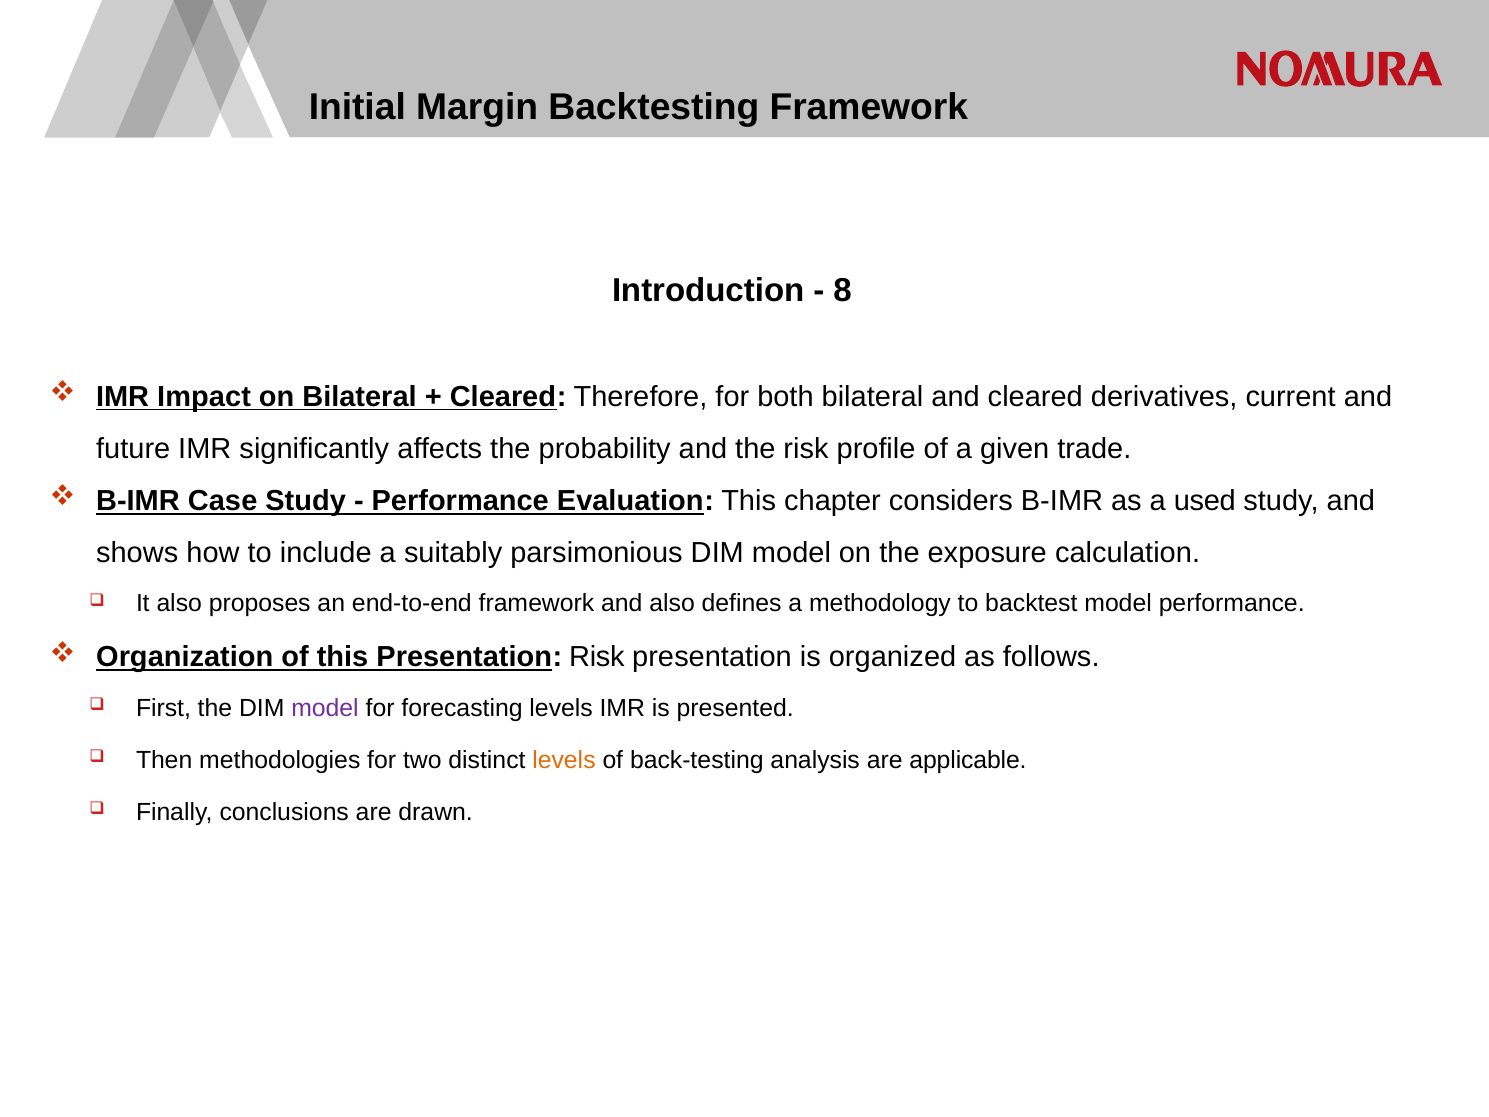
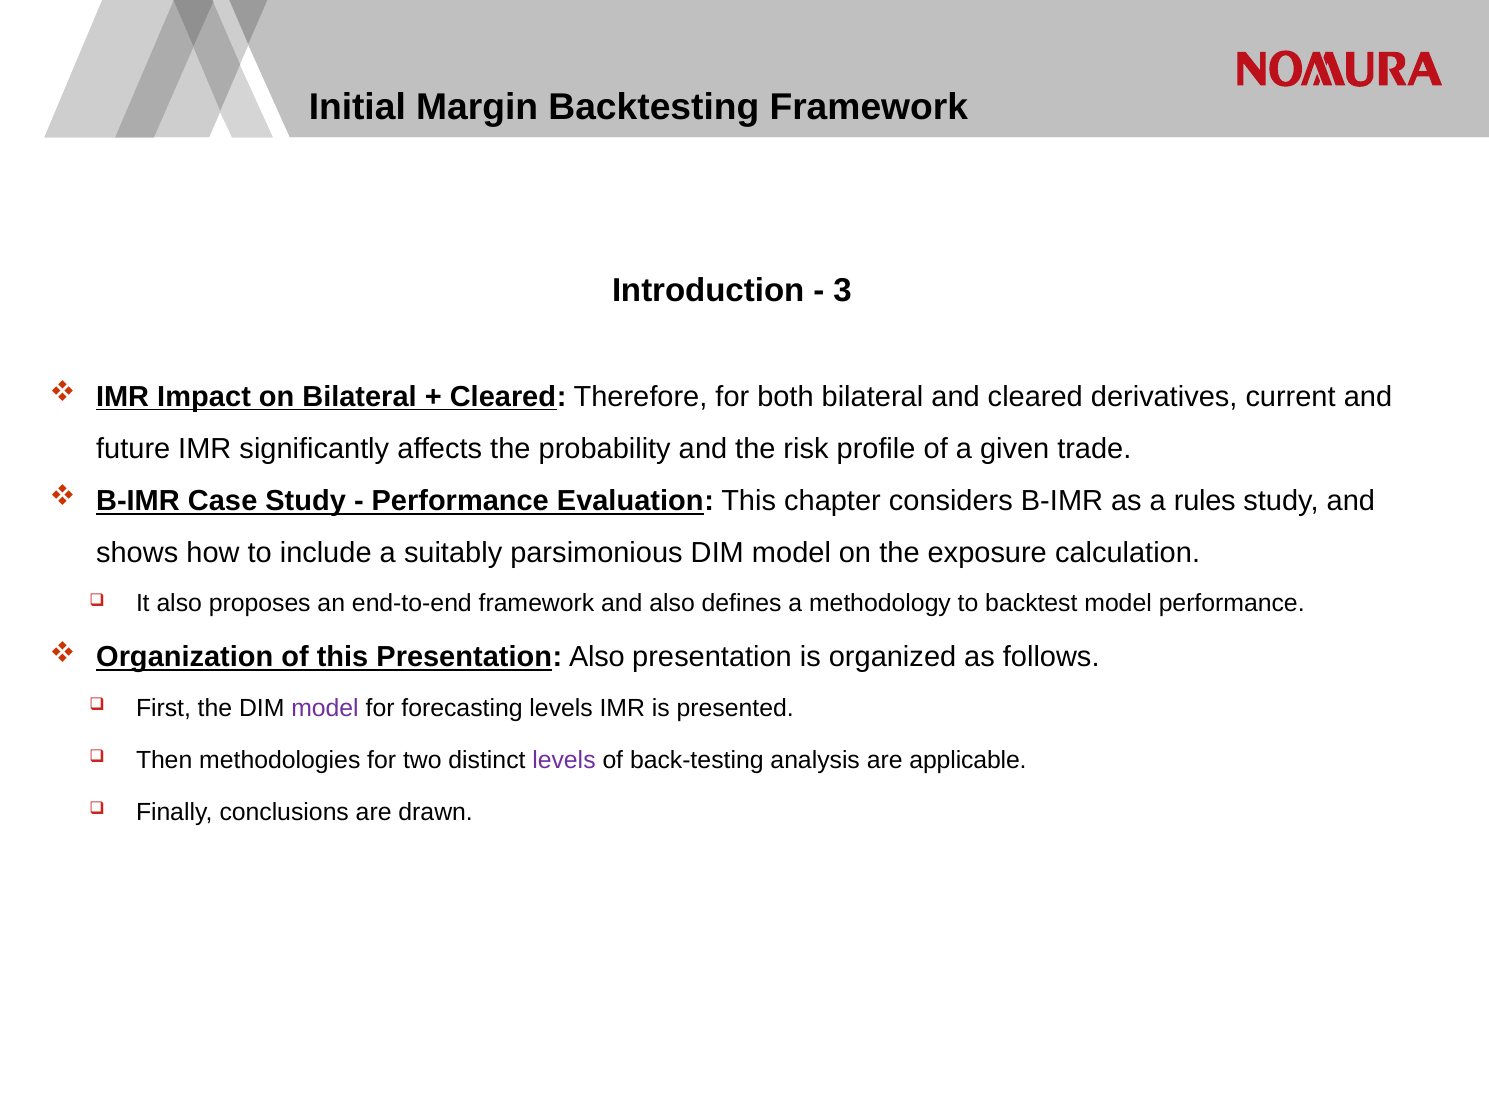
8: 8 -> 3
used: used -> rules
Presentation Risk: Risk -> Also
levels at (564, 760) colour: orange -> purple
